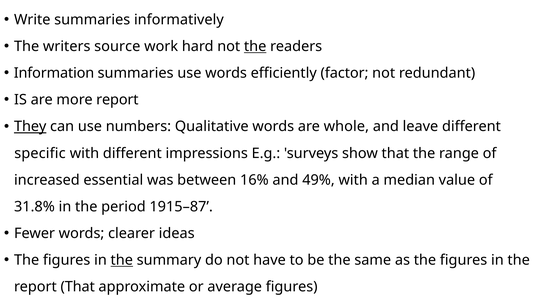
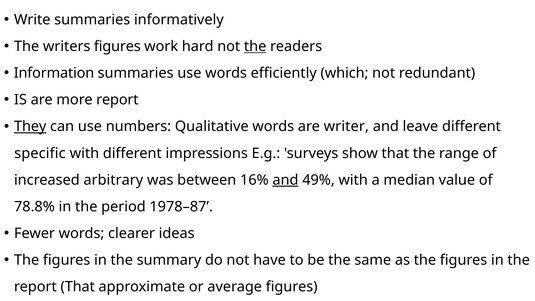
writers source: source -> figures
factor: factor -> which
whole: whole -> writer
essential: essential -> arbitrary
and at (285, 180) underline: none -> present
31.8%: 31.8% -> 78.8%
1915–87: 1915–87 -> 1978–87
the at (122, 260) underline: present -> none
